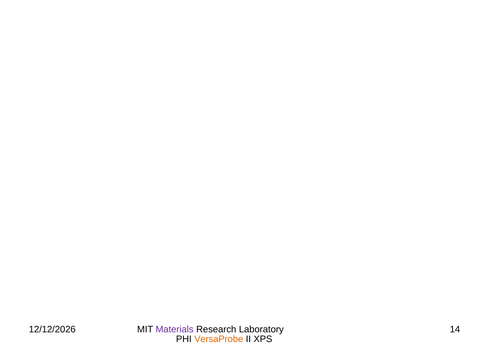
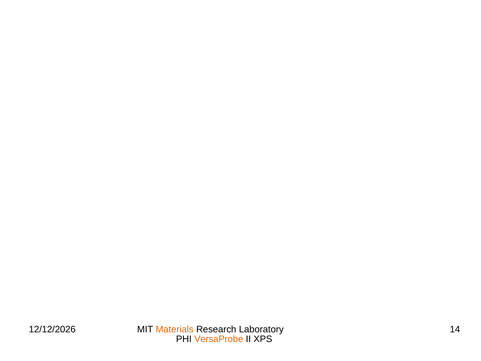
Materials colour: purple -> orange
